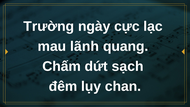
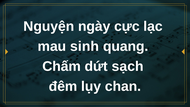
Trường: Trường -> Nguyện
lãnh: lãnh -> sinh
